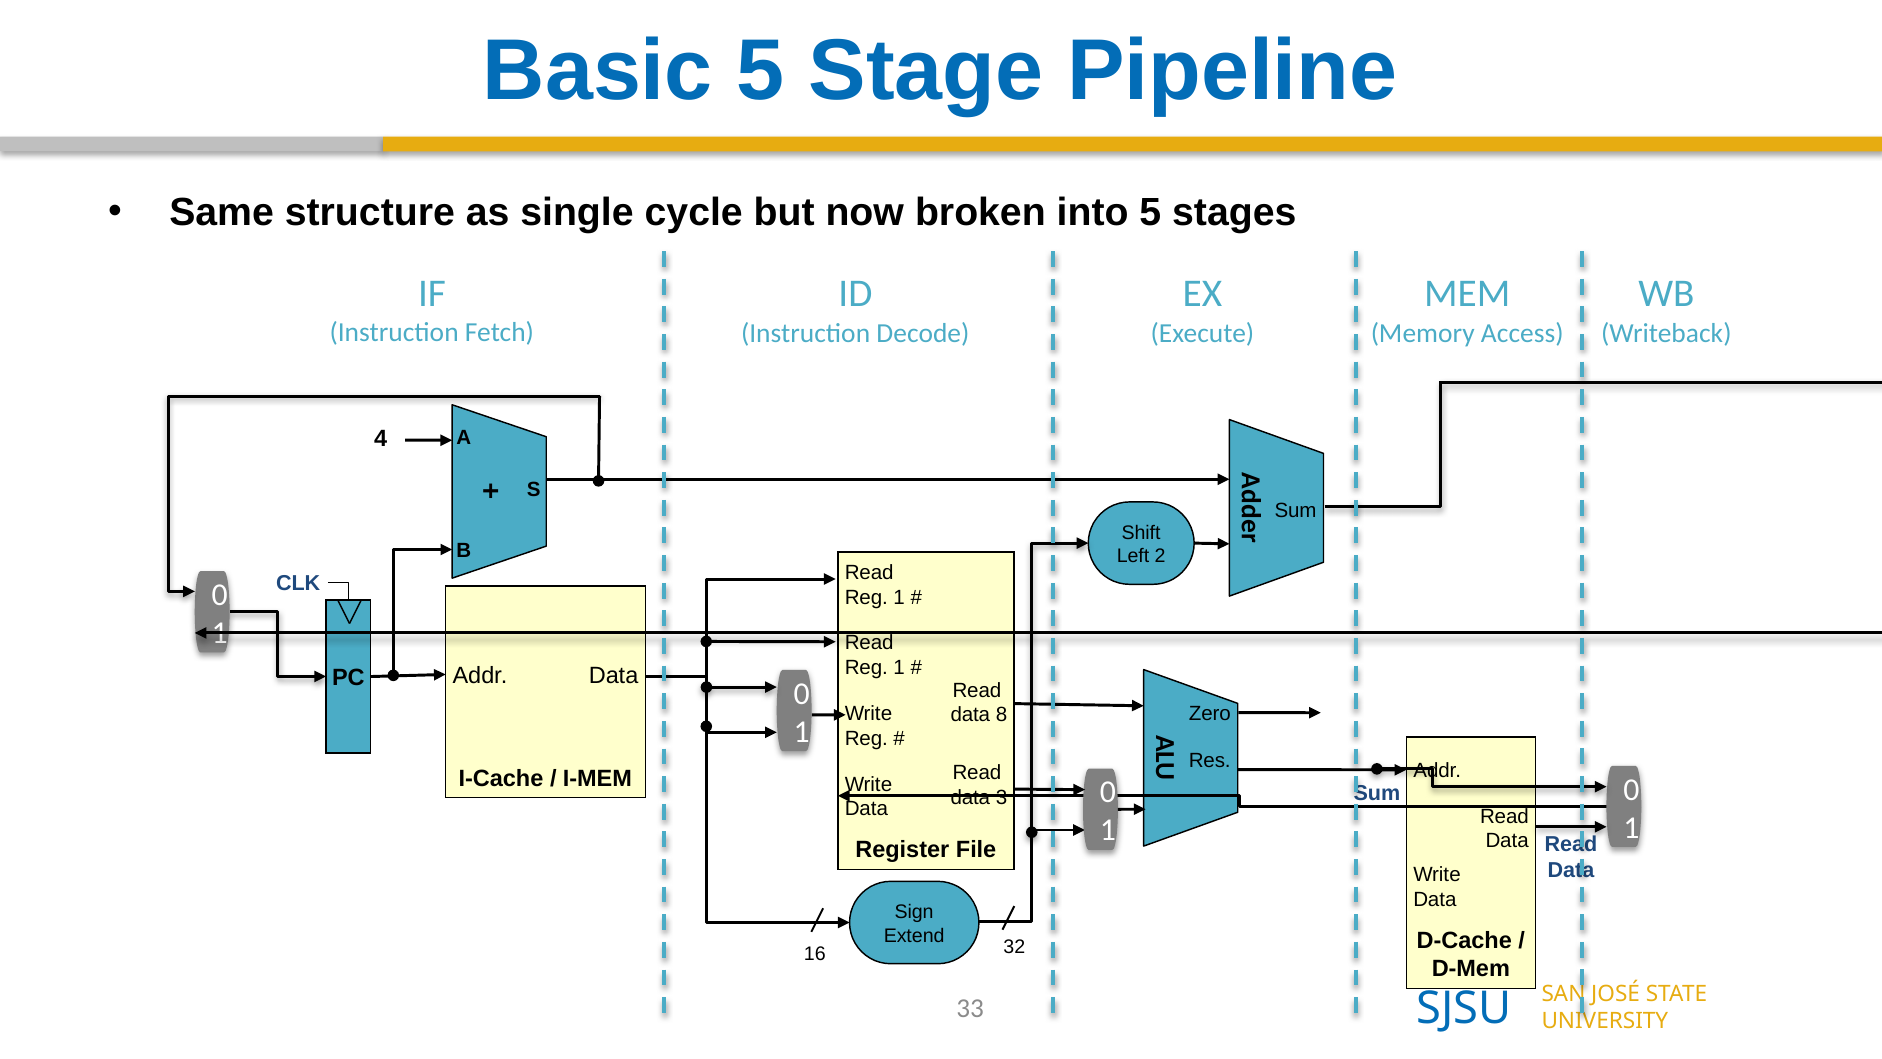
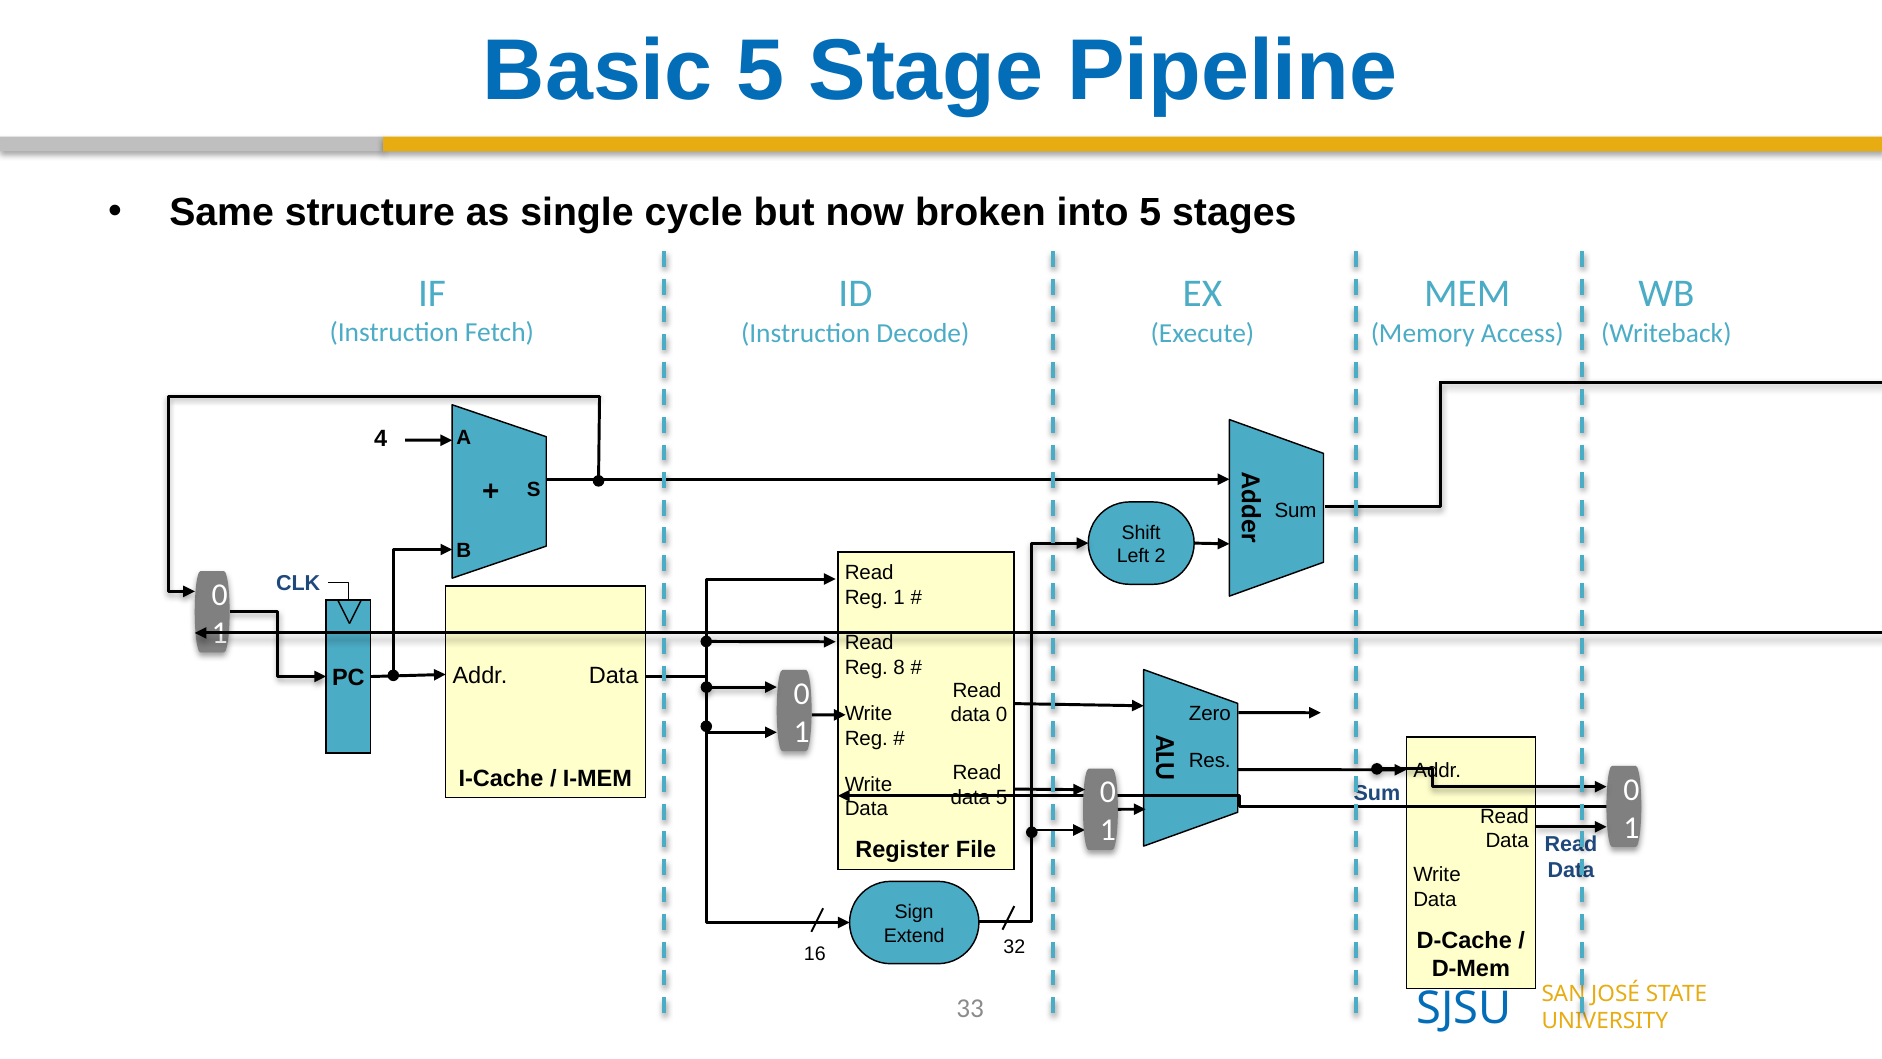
1 at (899, 668): 1 -> 8
8 at (1002, 715): 8 -> 0
data 3: 3 -> 5
